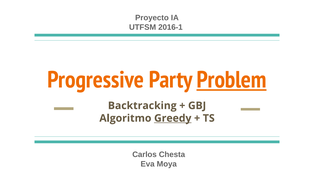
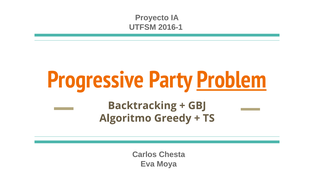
Greedy underline: present -> none
